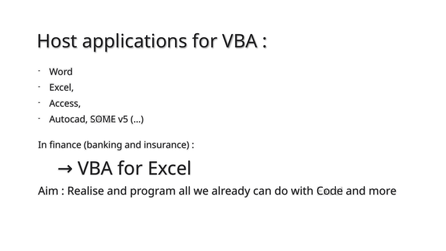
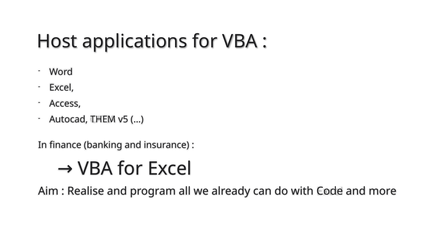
SOME: SOME -> THEM
